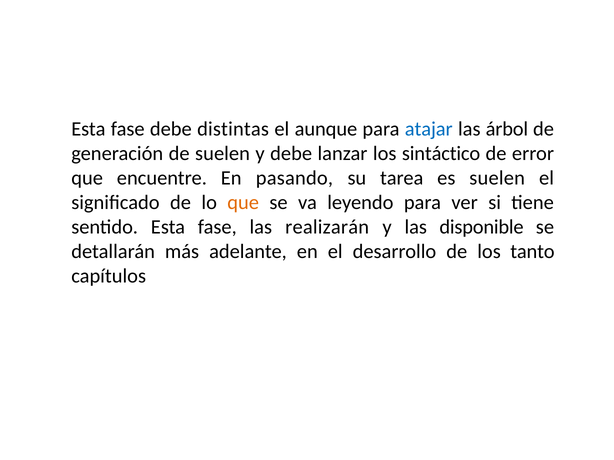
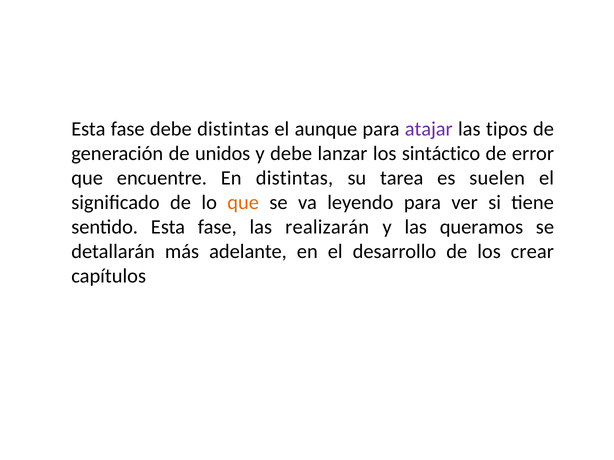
atajar colour: blue -> purple
árbol: árbol -> tipos
de suelen: suelen -> unidos
En pasando: pasando -> distintas
disponible: disponible -> queramos
tanto: tanto -> crear
